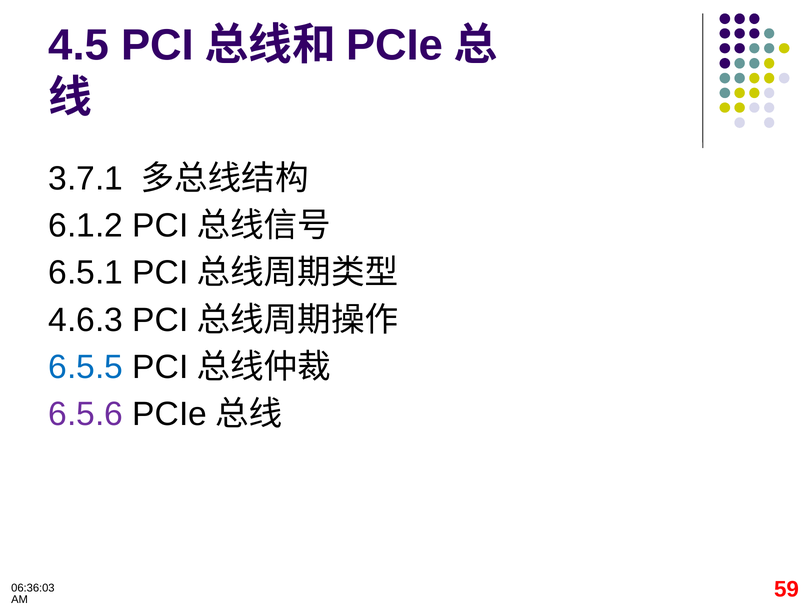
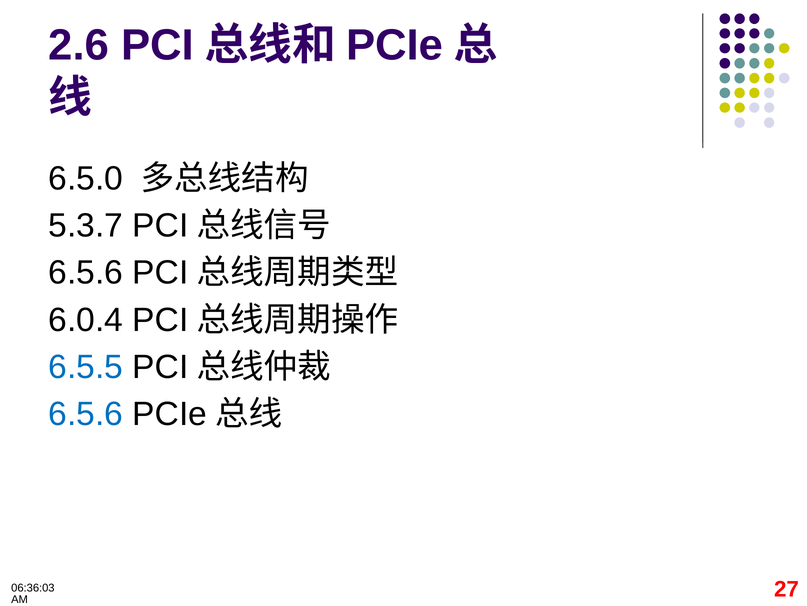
4.5: 4.5 -> 2.6
3.7.1: 3.7.1 -> 6.5.0
6.1.2: 6.1.2 -> 5.3.7
6.5.1 at (86, 272): 6.5.1 -> 6.5.6
4.6.3: 4.6.3 -> 6.0.4
6.5.6 at (86, 414) colour: purple -> blue
59: 59 -> 27
